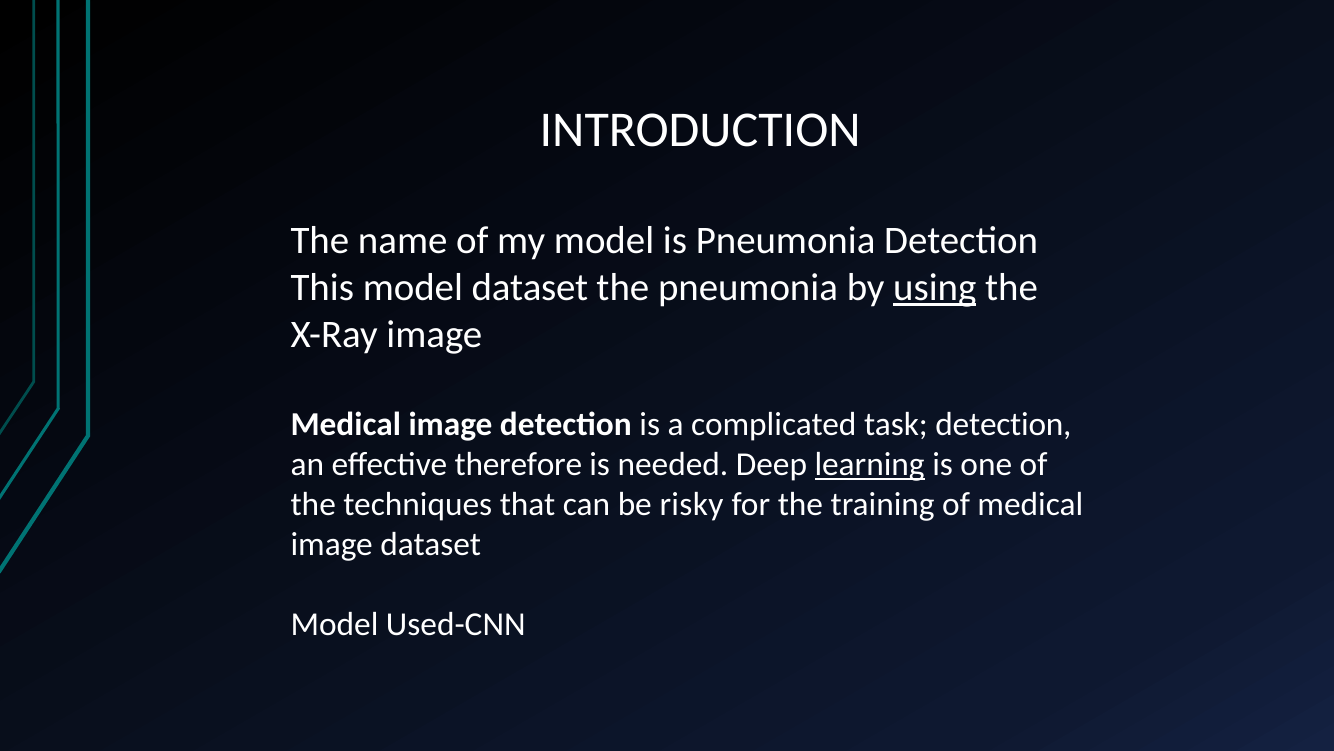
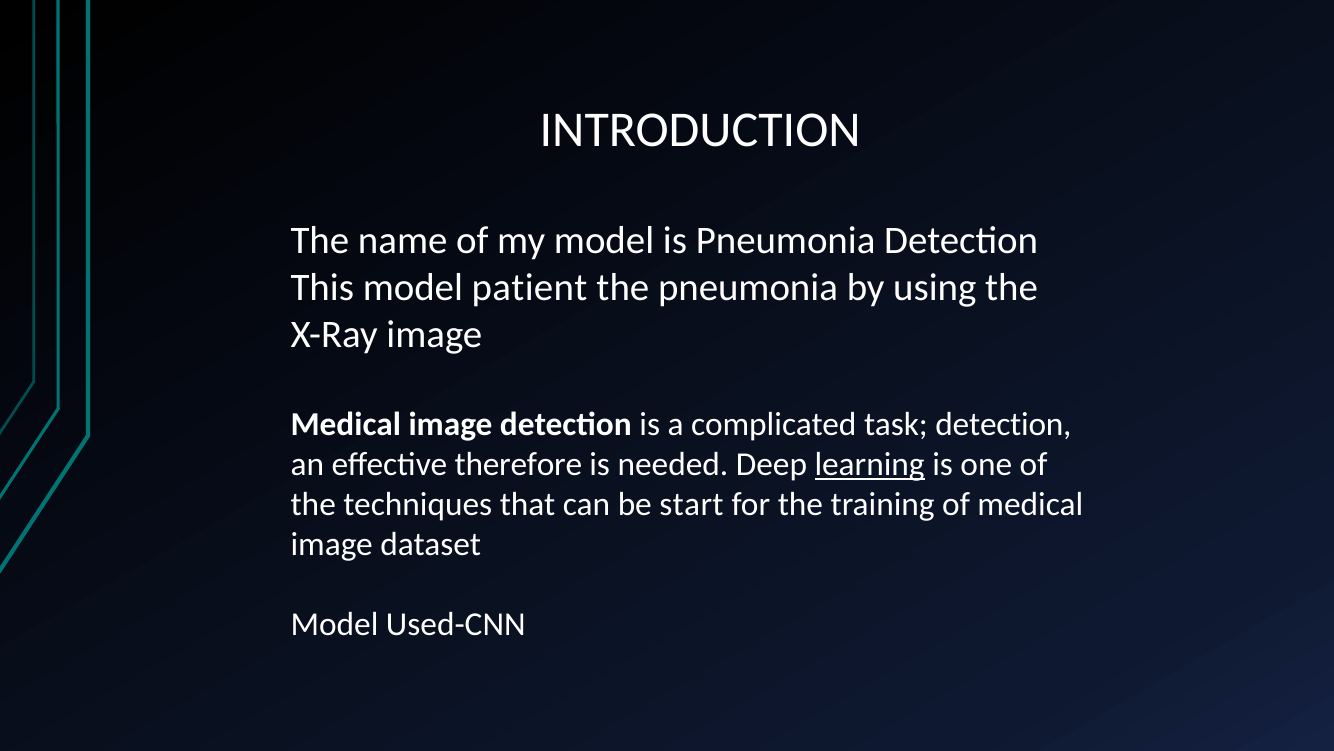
model dataset: dataset -> patient
using underline: present -> none
risky: risky -> start
